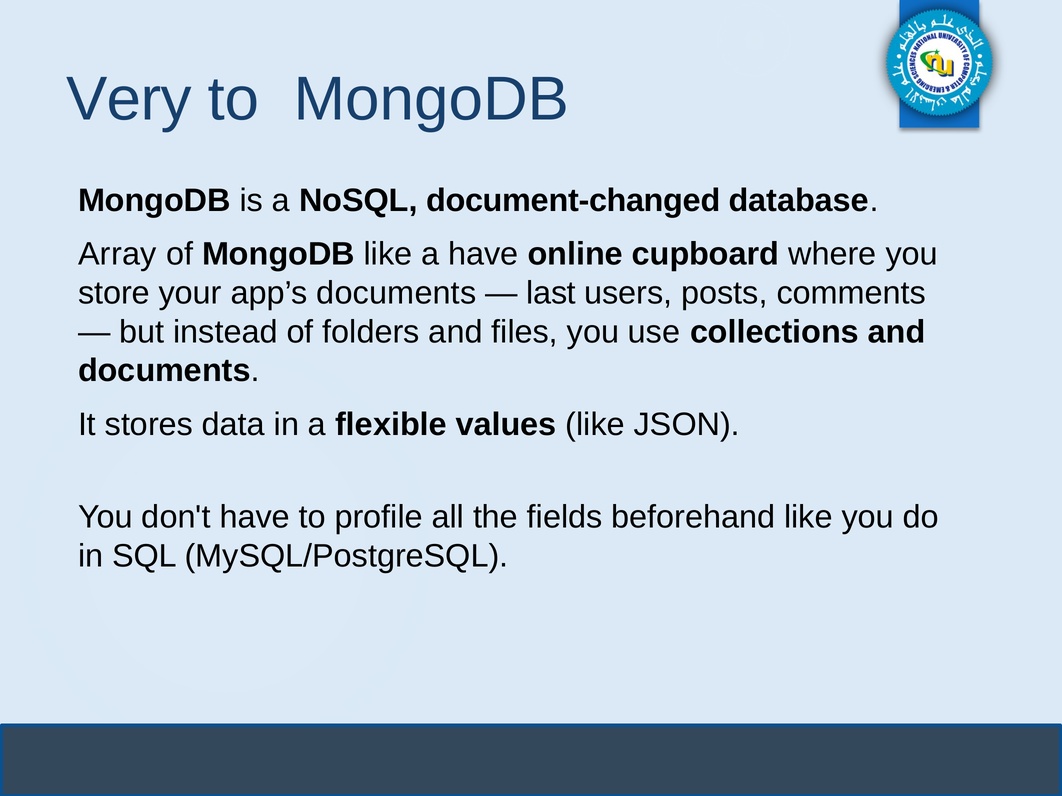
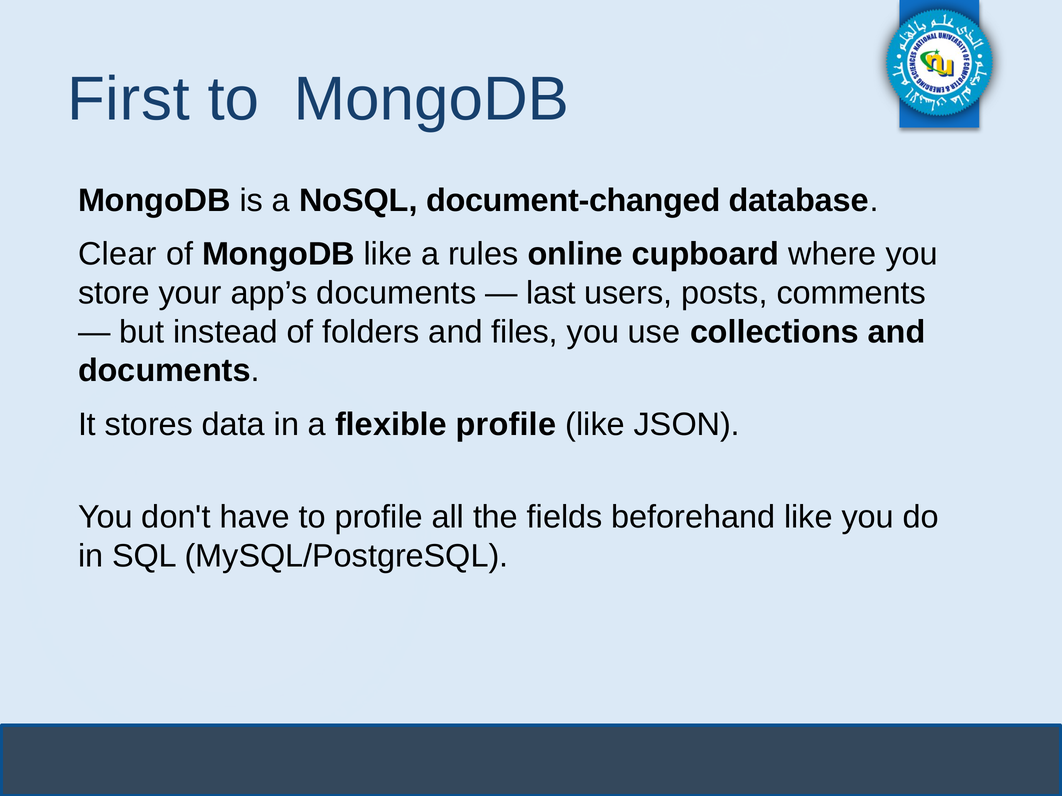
Very: Very -> First
Array: Array -> Clear
a have: have -> rules
flexible values: values -> profile
